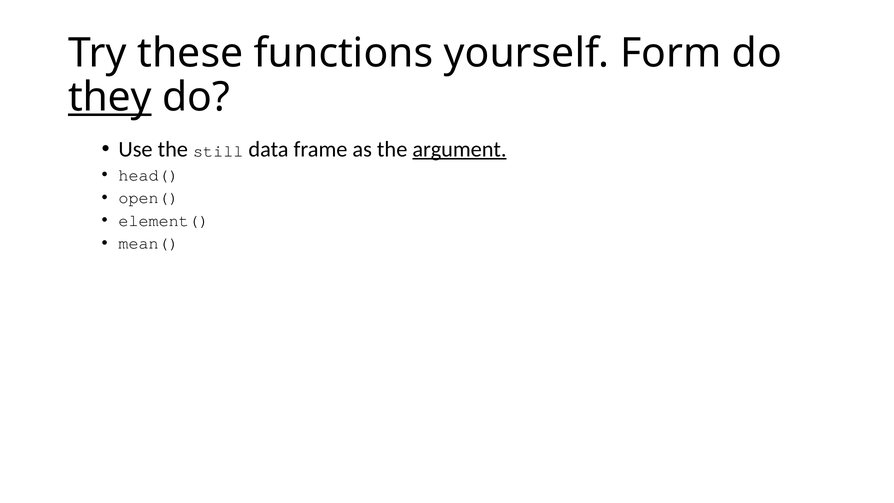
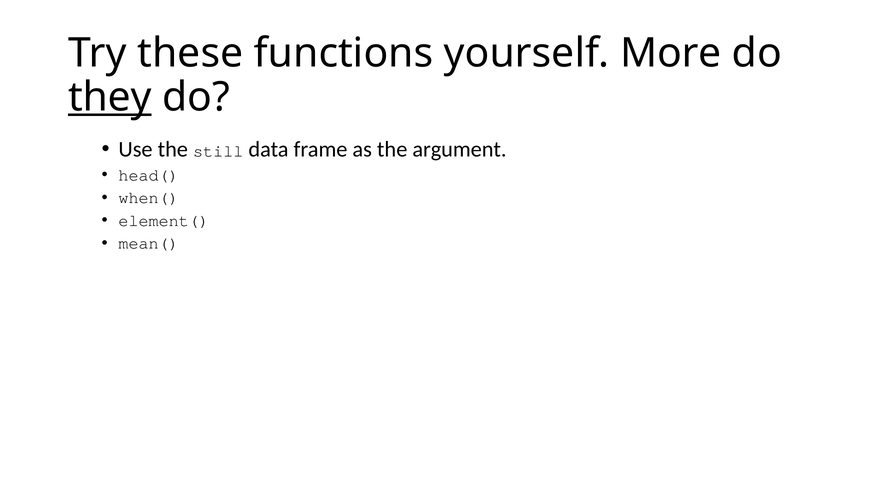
Form: Form -> More
argument underline: present -> none
open(: open( -> when(
